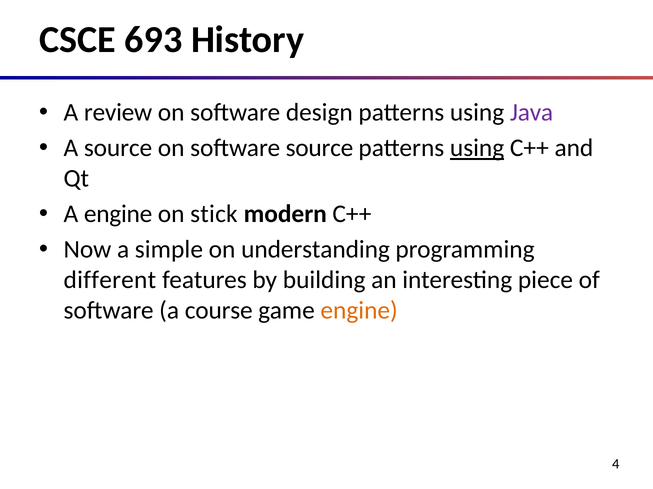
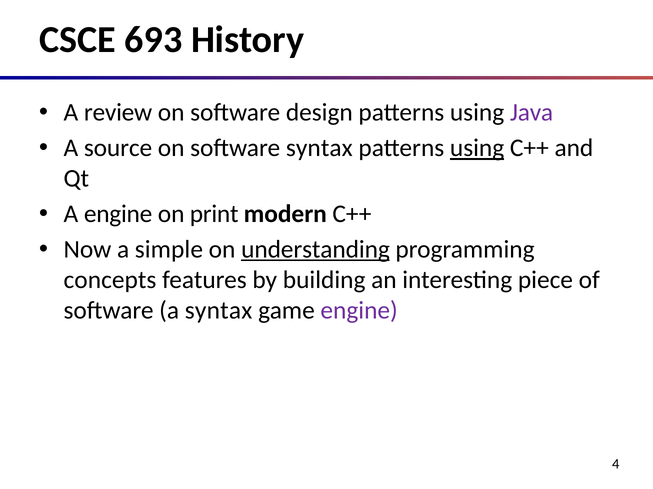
software source: source -> syntax
stick: stick -> print
understanding underline: none -> present
different: different -> concepts
a course: course -> syntax
engine at (359, 311) colour: orange -> purple
